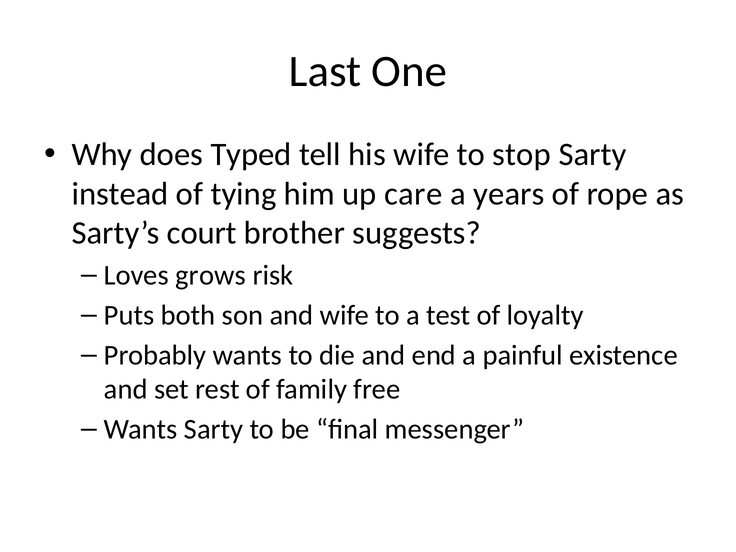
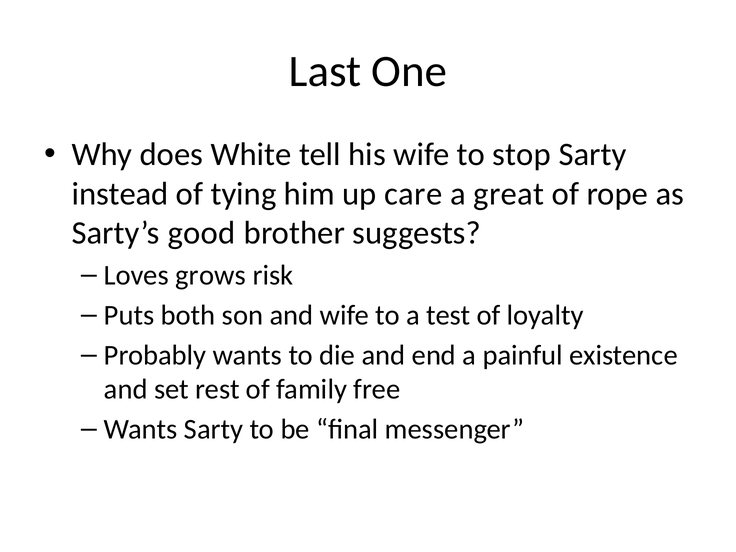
Typed: Typed -> White
years: years -> great
court: court -> good
